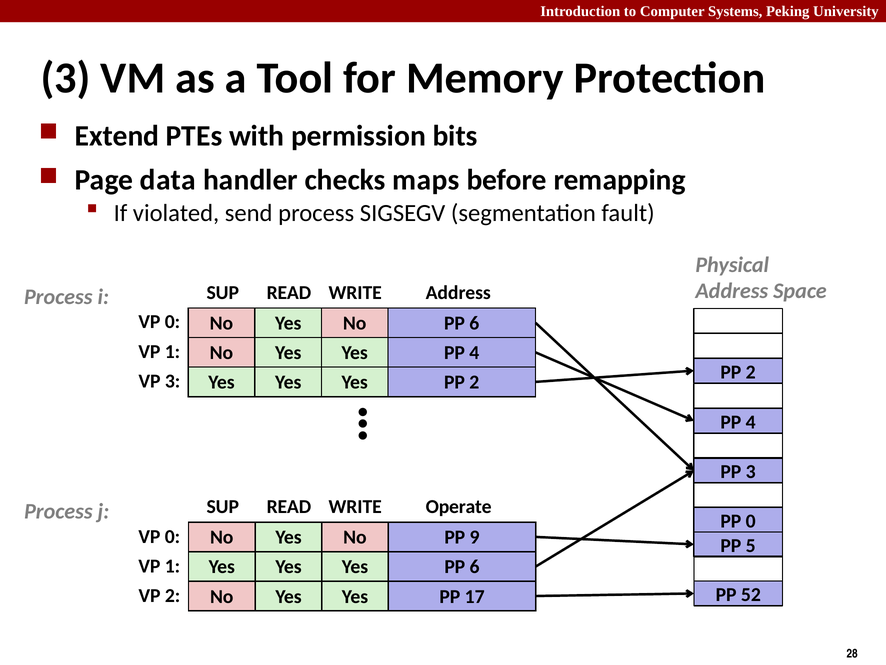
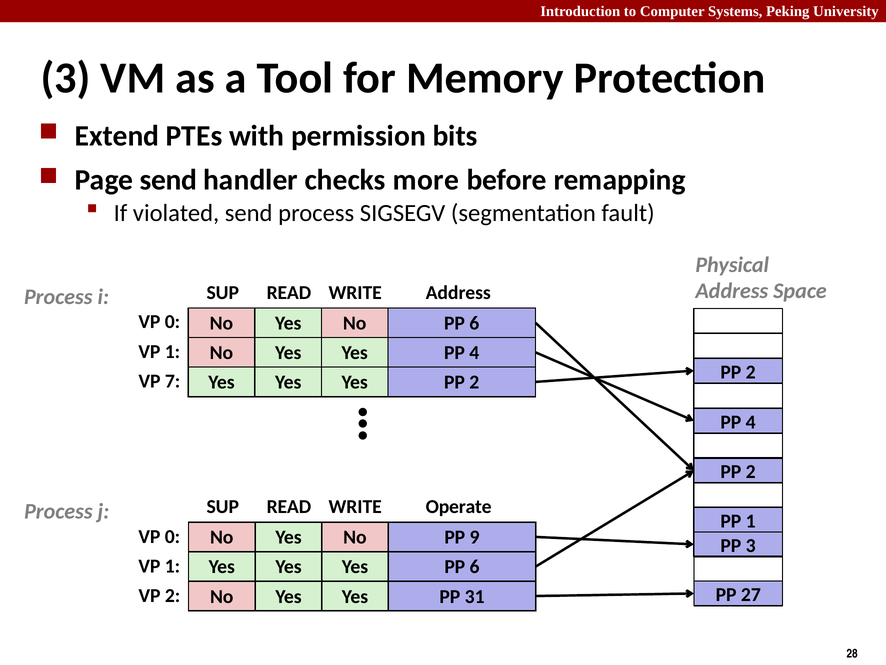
Page data: data -> send
maps: maps -> more
VP 3: 3 -> 7
3 at (751, 472): 3 -> 2
PP 0: 0 -> 1
PP 5: 5 -> 3
52: 52 -> 27
17: 17 -> 31
